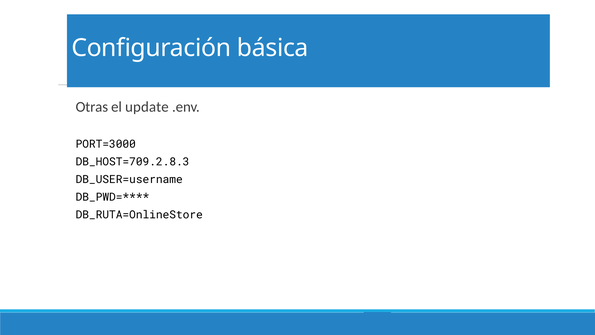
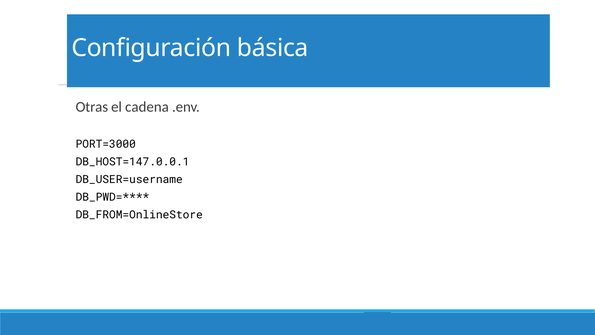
update: update -> cadena
DB_HOST=709.2.8.3: DB_HOST=709.2.8.3 -> DB_HOST=147.0.0.1
DB_RUTA=OnlineStore: DB_RUTA=OnlineStore -> DB_FROM=OnlineStore
